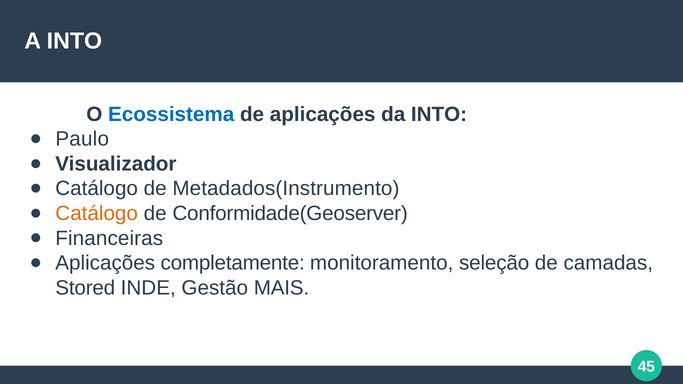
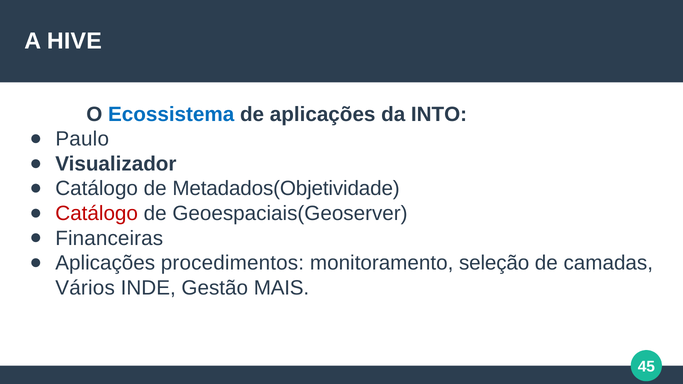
A INTO: INTO -> HIVE
Metadados(Instrumento: Metadados(Instrumento -> Metadados(Objetividade
Catálogo at (97, 214) colour: orange -> red
Conformidade(Geoserver: Conformidade(Geoserver -> Geoespaciais(Geoserver
completamente: completamente -> procedimentos
Stored: Stored -> Vários
